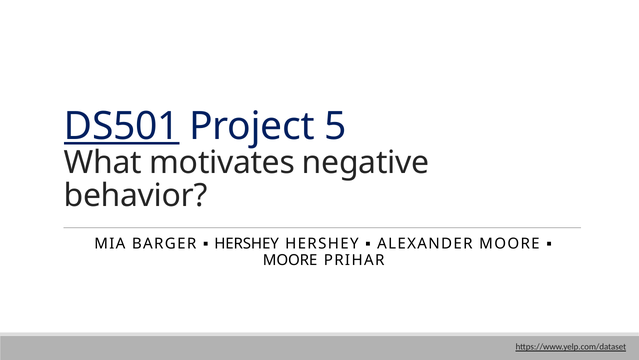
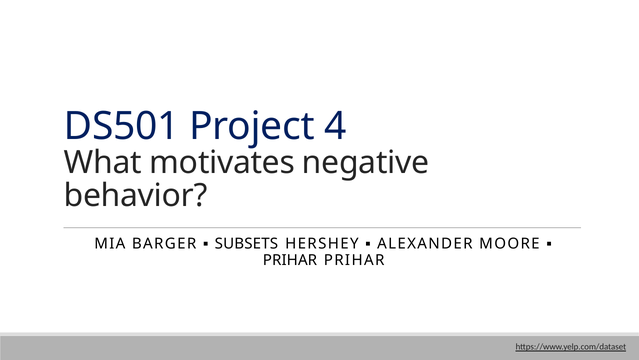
DS501 underline: present -> none
5: 5 -> 4
HERSHEY at (247, 244): HERSHEY -> SUBSETS
MOORE at (290, 260): MOORE -> PRIHAR
